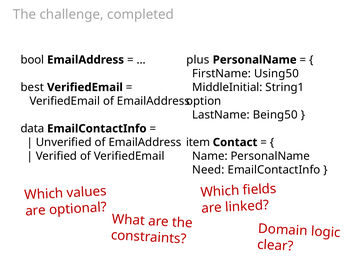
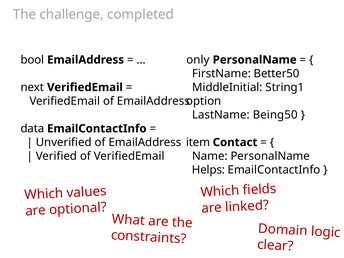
plus: plus -> only
Using50: Using50 -> Better50
best: best -> next
Need: Need -> Helps
